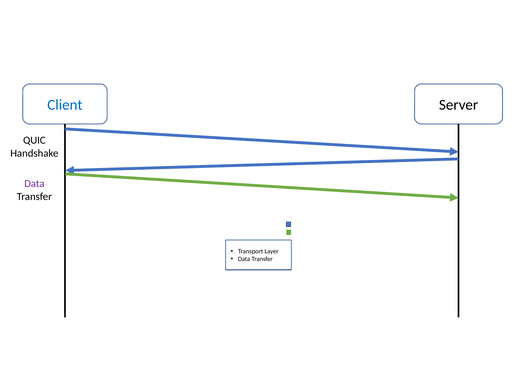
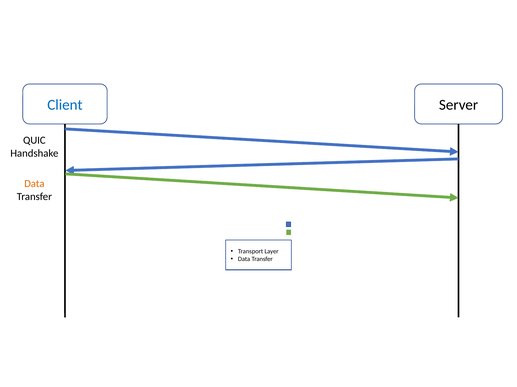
Data at (34, 184) colour: purple -> orange
